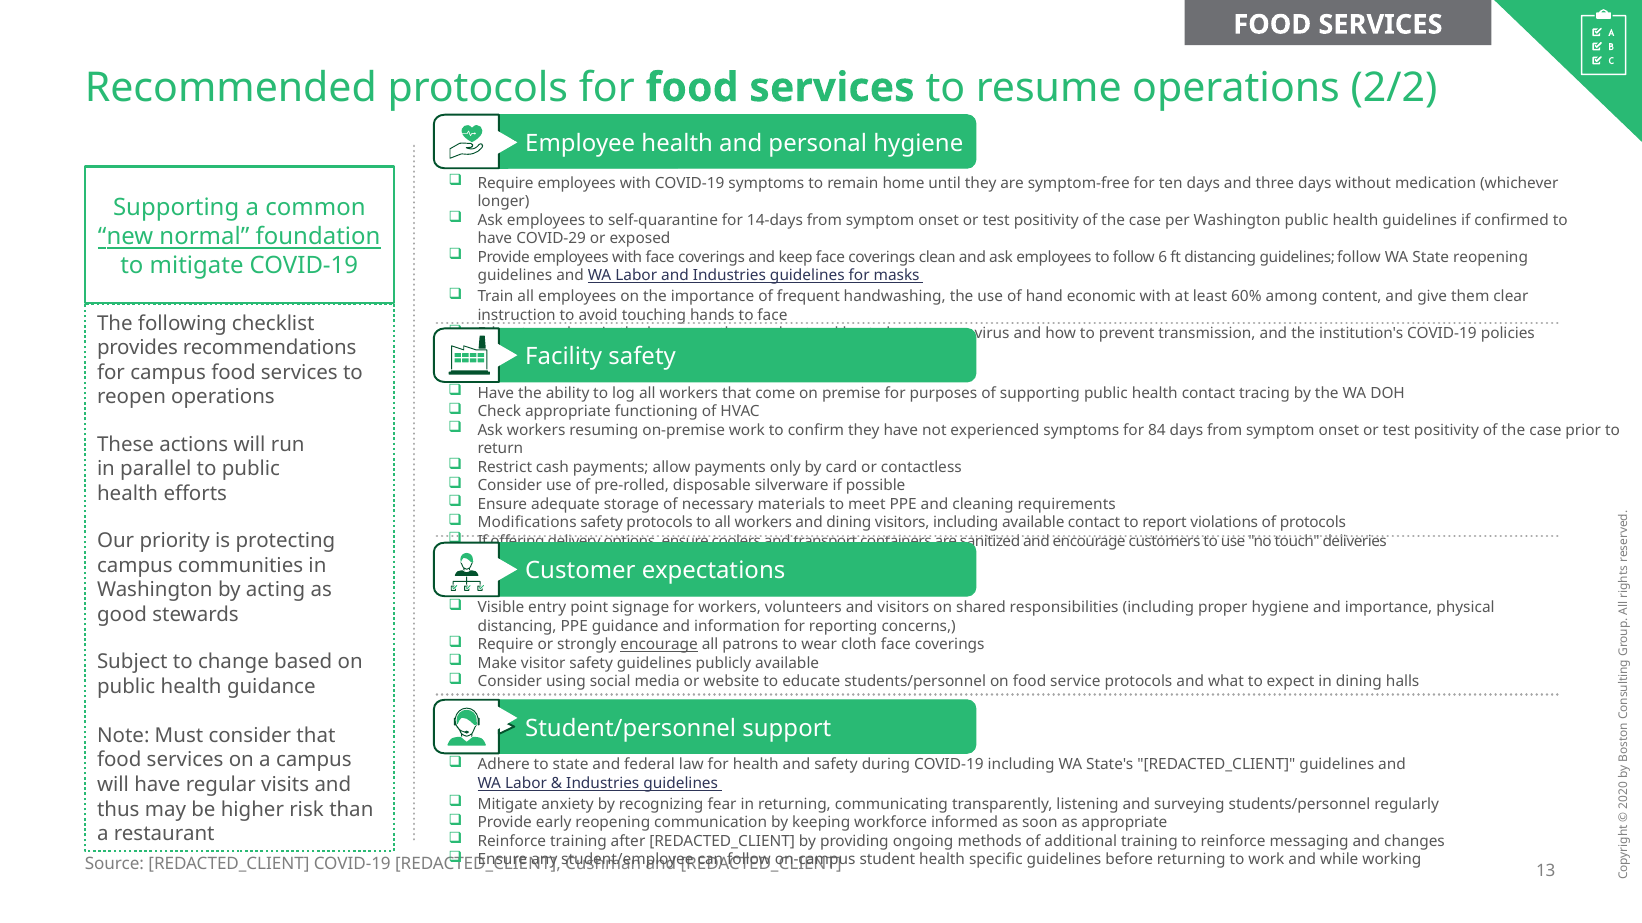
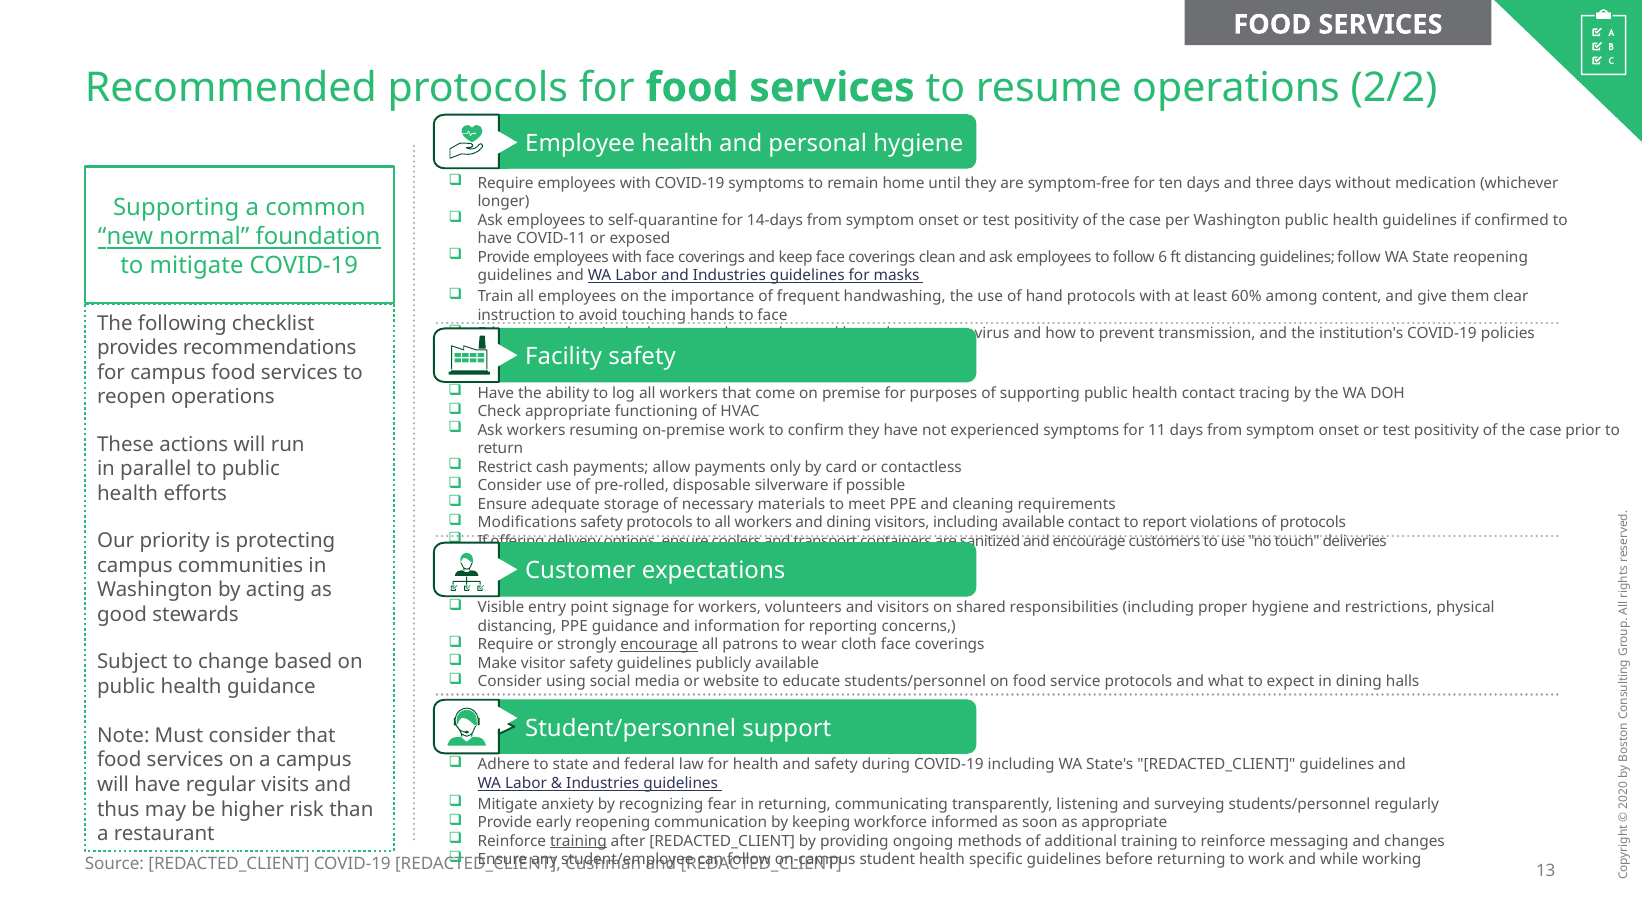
COVID-29: COVID-29 -> COVID-11
hand economic: economic -> protocols
84: 84 -> 11
and importance: importance -> restrictions
training at (579, 842) underline: none -> present
